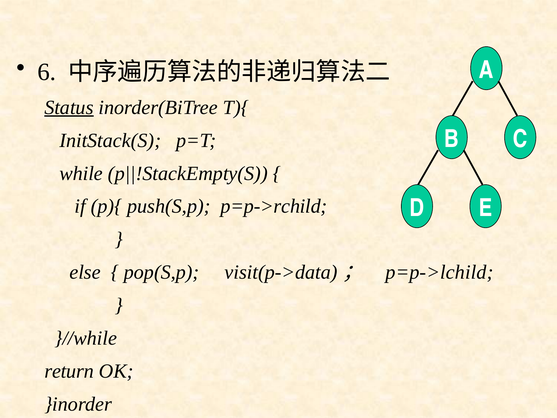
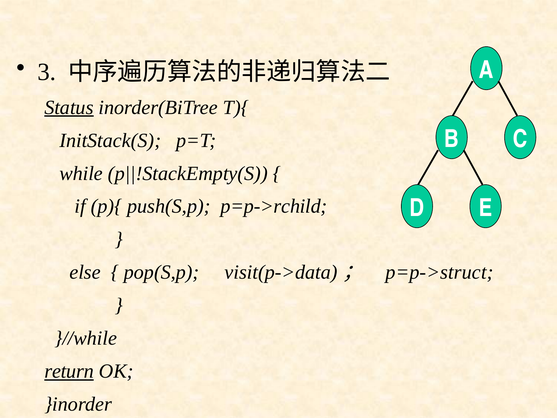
6: 6 -> 3
p=p->lchild: p=p->lchild -> p=p->struct
return underline: none -> present
